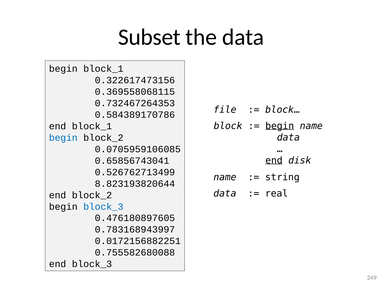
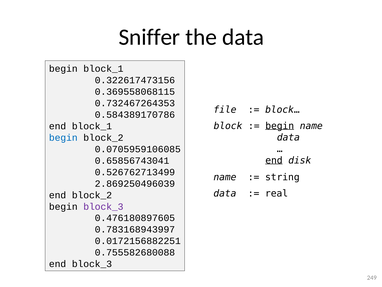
Subset: Subset -> Sniffer
8.823193820644: 8.823193820644 -> 2.869250496039
block_3 at (103, 206) colour: blue -> purple
